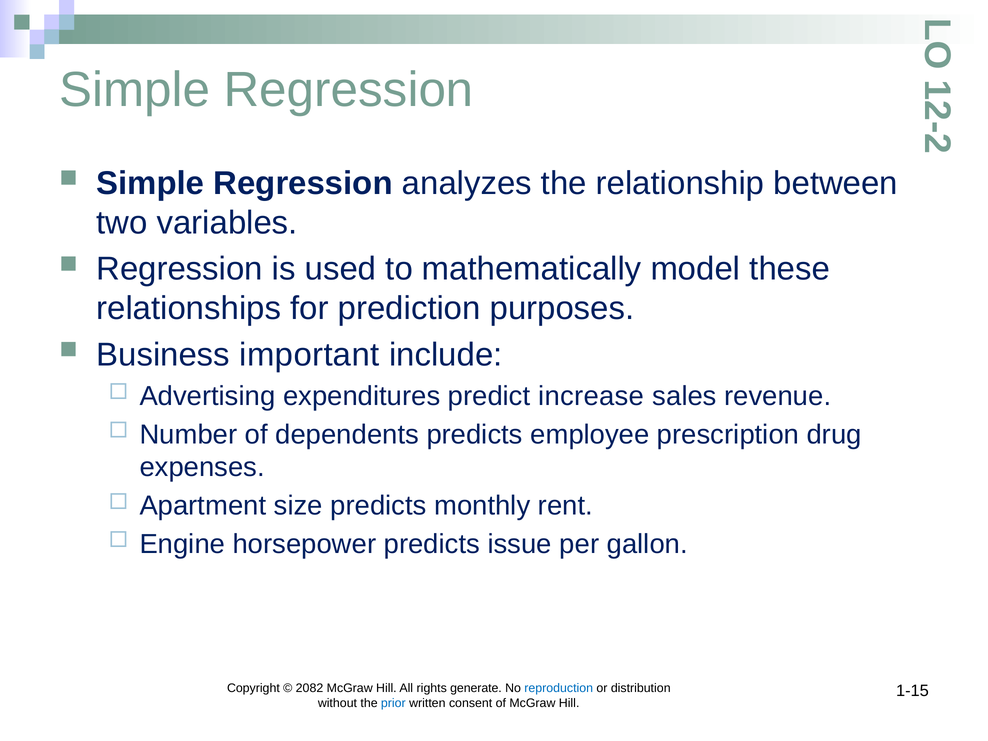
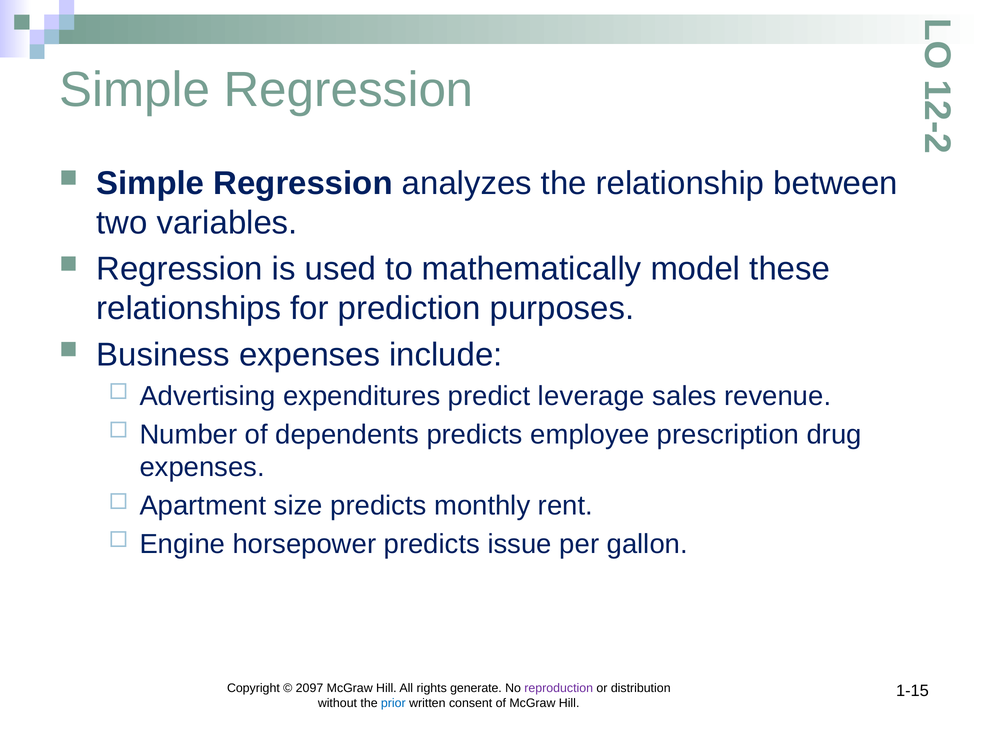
Business important: important -> expenses
increase: increase -> leverage
2082: 2082 -> 2097
reproduction colour: blue -> purple
